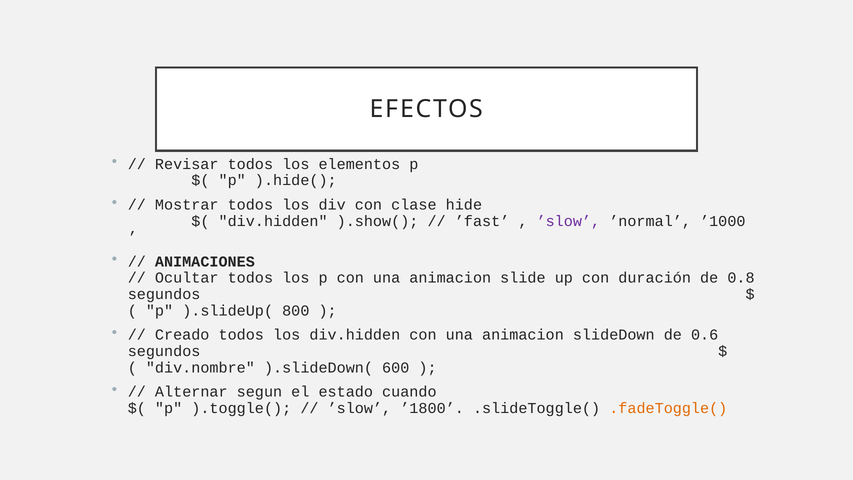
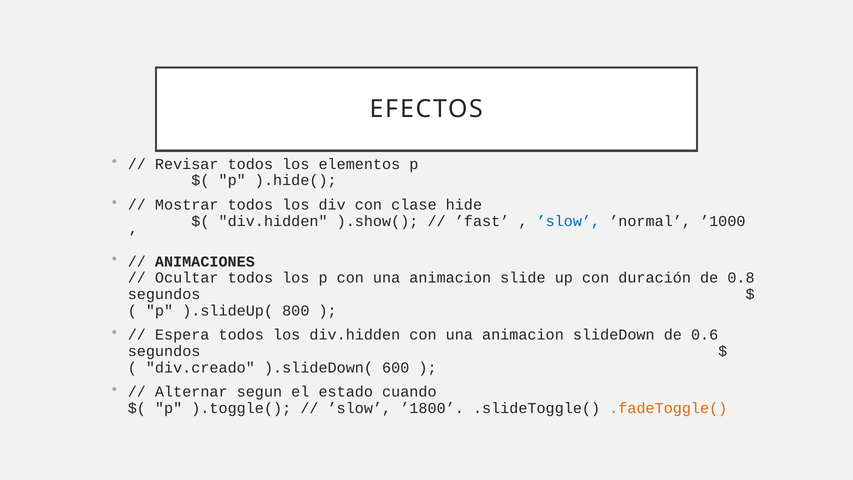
’slow at (568, 221) colour: purple -> blue
Creado: Creado -> Espera
div.nombre: div.nombre -> div.creado
